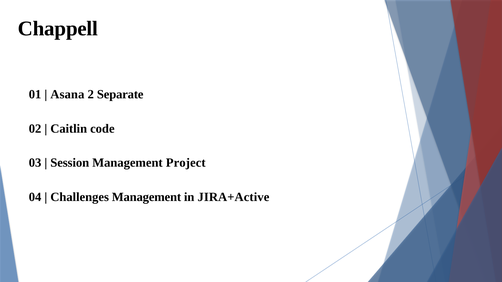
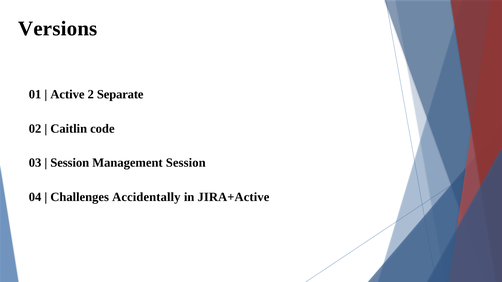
Chappell: Chappell -> Versions
Asana: Asana -> Active
Management Project: Project -> Session
Challenges Management: Management -> Accidentally
